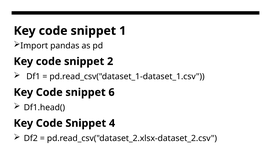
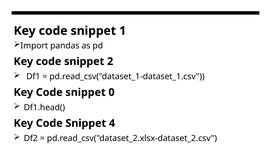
6: 6 -> 0
